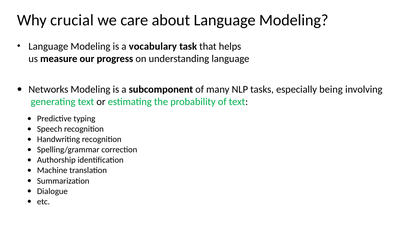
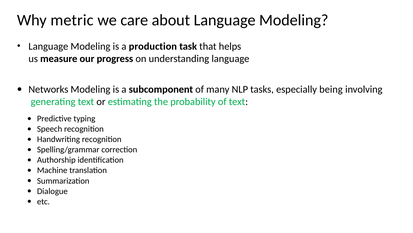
crucial: crucial -> metric
vocabulary: vocabulary -> production
